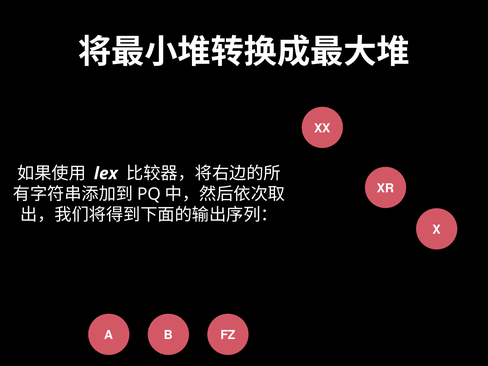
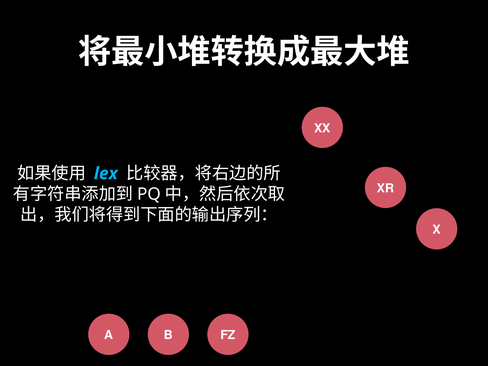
lex colour: white -> light blue
